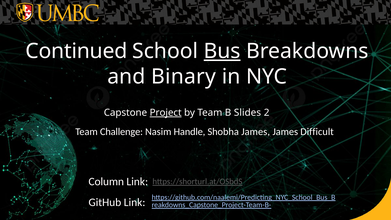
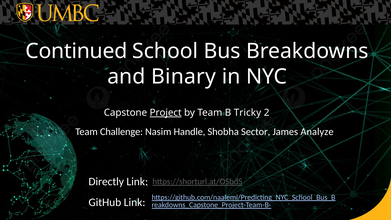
Bus underline: present -> none
Slides: Slides -> Tricky
Shobha James: James -> Sector
Difficult: Difficult -> Analyze
Column: Column -> Directly
